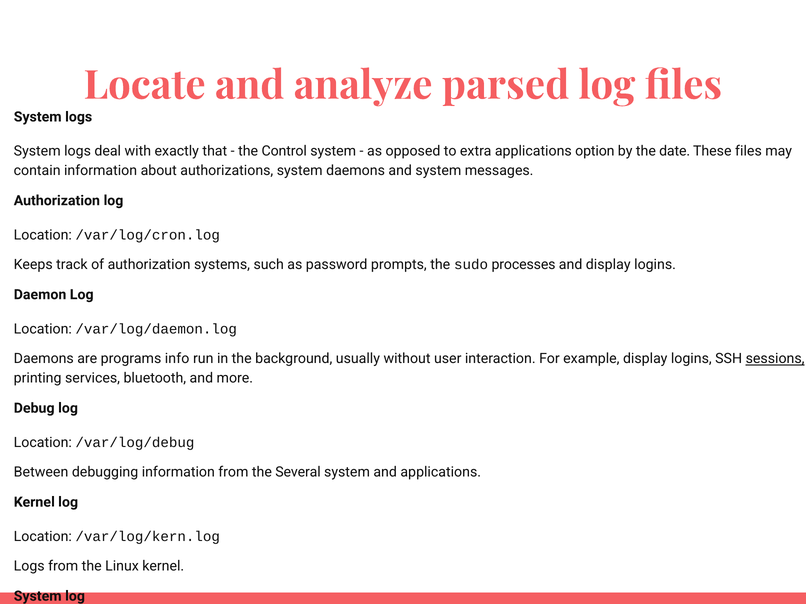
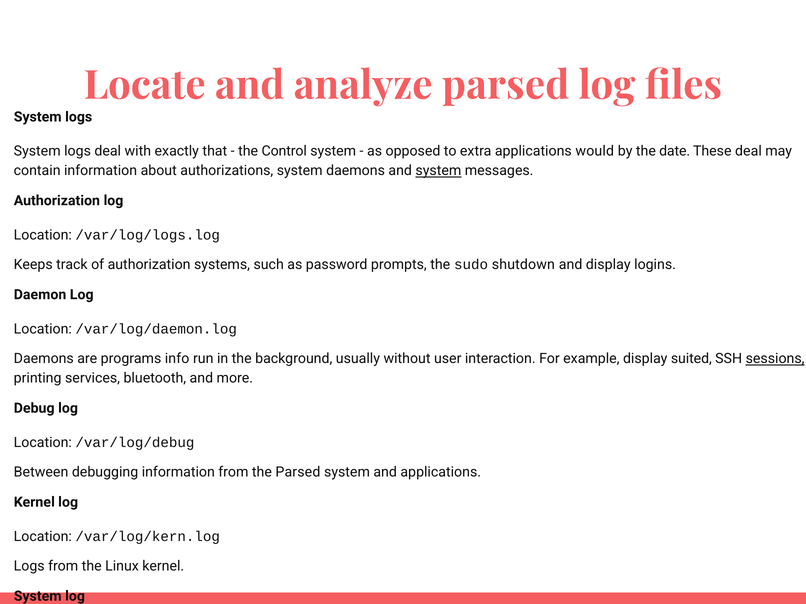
option: option -> would
These files: files -> deal
system at (438, 171) underline: none -> present
/var/log/cron.log: /var/log/cron.log -> /var/log/logs.log
processes: processes -> shutdown
example display logins: logins -> suited
the Several: Several -> Parsed
